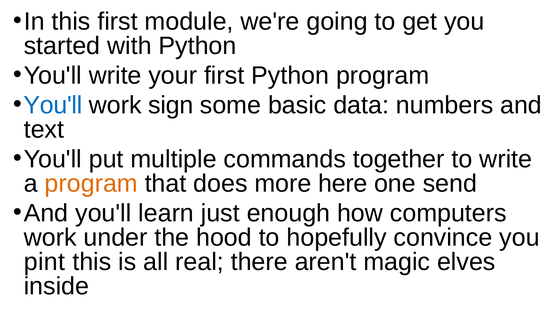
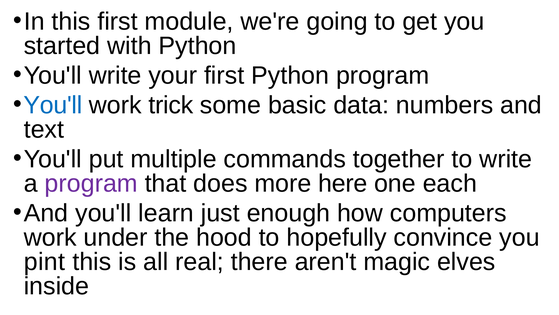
sign: sign -> trick
program at (91, 183) colour: orange -> purple
send: send -> each
